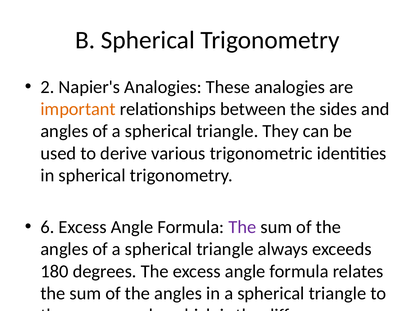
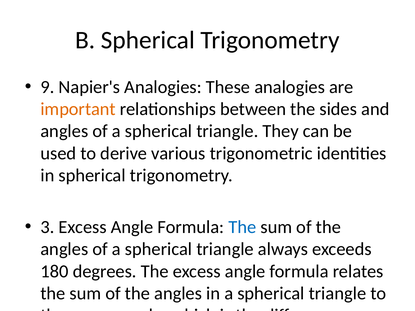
2: 2 -> 9
6: 6 -> 3
The at (242, 227) colour: purple -> blue
